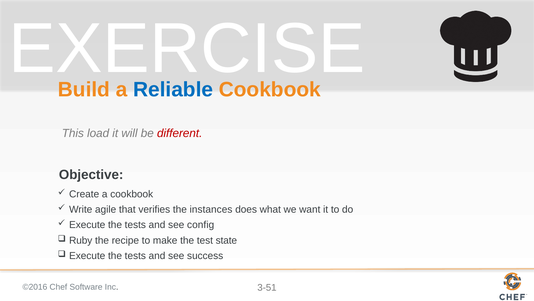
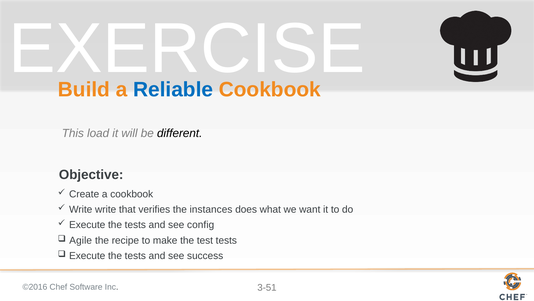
different colour: red -> black
Write agile: agile -> write
Ruby: Ruby -> Agile
test state: state -> tests
